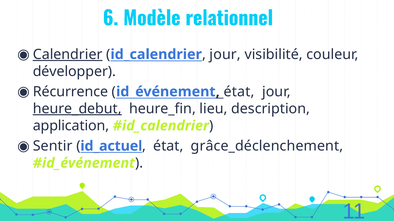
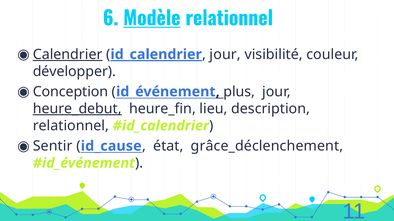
Modèle underline: none -> present
id_calendrier underline: none -> present
Récurrence: Récurrence -> Conception
id_événement état: état -> plus
application at (71, 126): application -> relationnel
id_actuel: id_actuel -> id_cause
